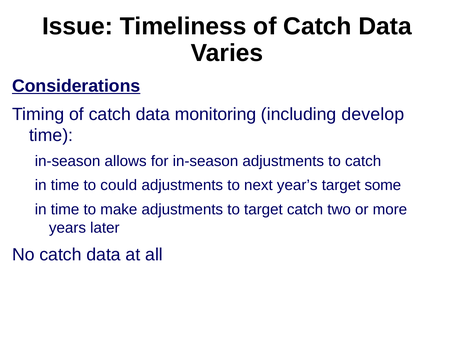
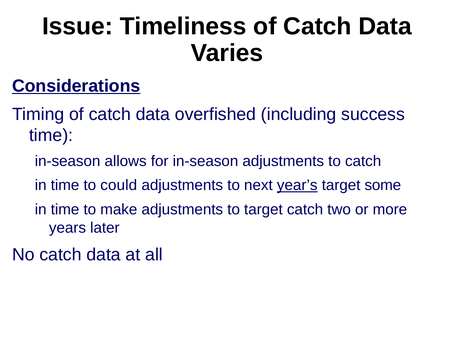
monitoring: monitoring -> overfished
develop: develop -> success
year’s underline: none -> present
